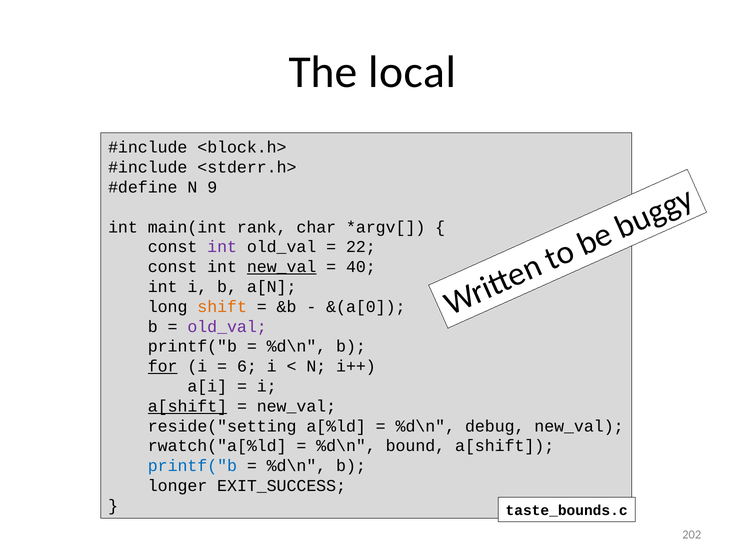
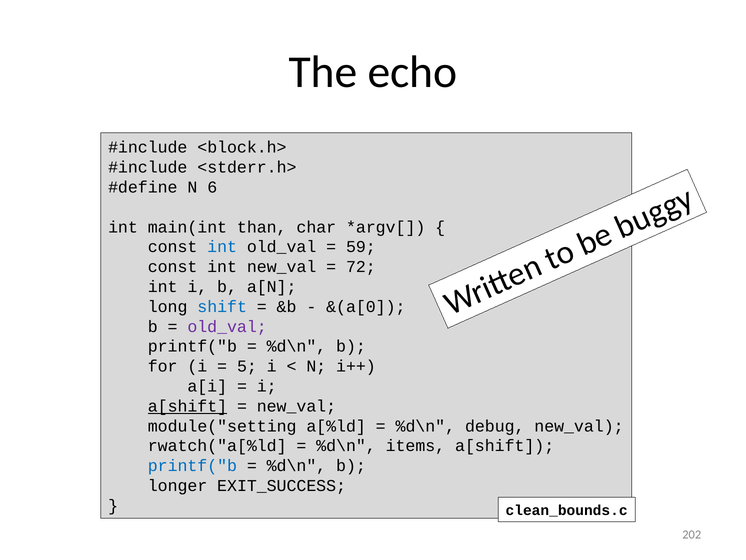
local: local -> echo
9: 9 -> 6
rank: rank -> than
int at (222, 247) colour: purple -> blue
22: 22 -> 59
new_val at (282, 267) underline: present -> none
40: 40 -> 72
shift colour: orange -> blue
for underline: present -> none
6: 6 -> 5
reside("setting: reside("setting -> module("setting
bound: bound -> items
taste_bounds.c: taste_bounds.c -> clean_bounds.c
